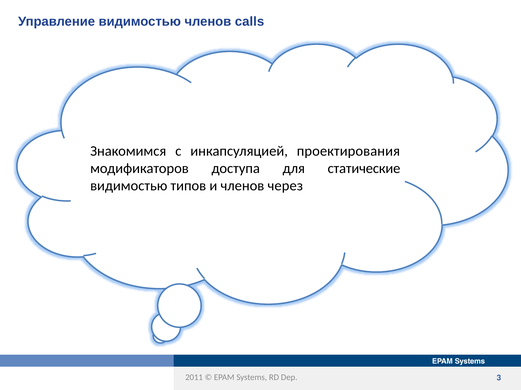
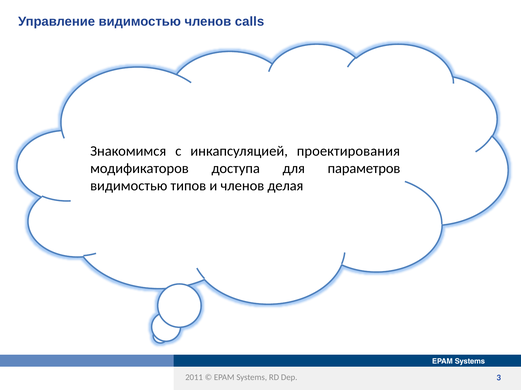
статические: статические -> параметров
через: через -> делая
